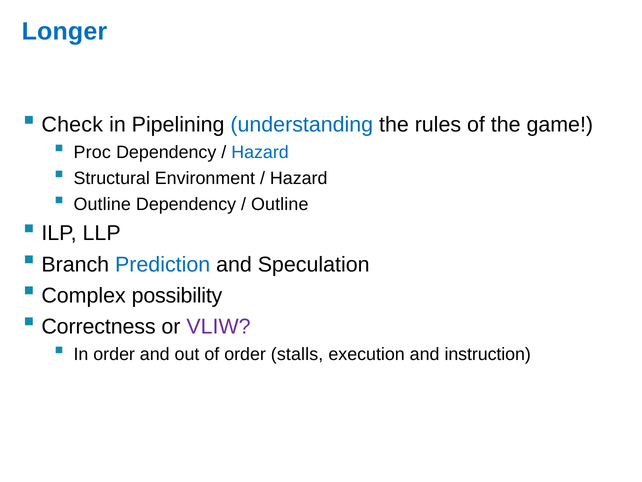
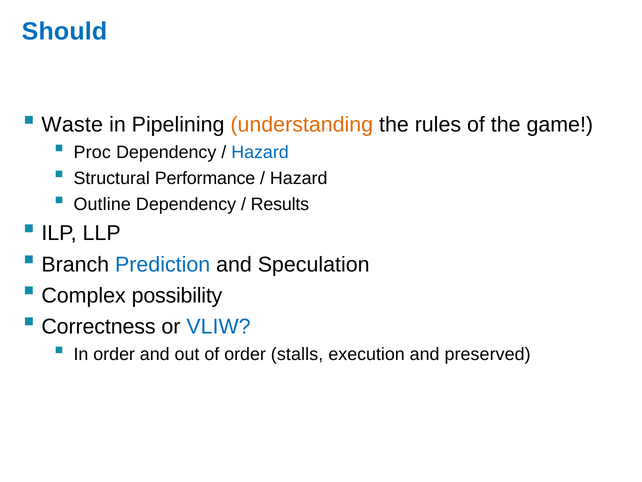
Longer: Longer -> Should
Check: Check -> Waste
understanding colour: blue -> orange
Environment: Environment -> Performance
Outline at (280, 204): Outline -> Results
VLIW colour: purple -> blue
instruction: instruction -> preserved
